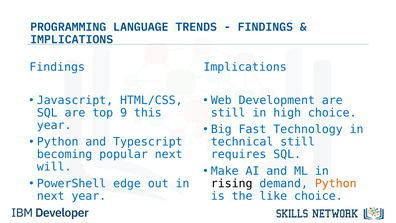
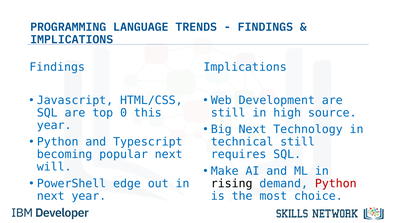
9: 9 -> 0
high choice: choice -> source
Big Fast: Fast -> Next
Python at (336, 183) colour: orange -> red
like: like -> most
